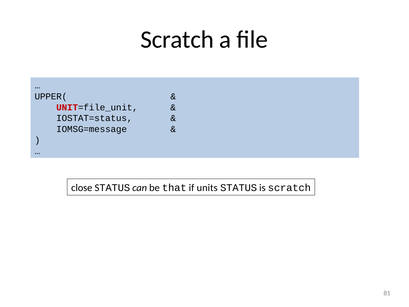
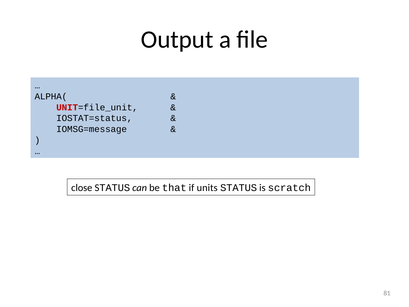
Scratch at (177, 40): Scratch -> Output
UPPER(: UPPER( -> ALPHA(
